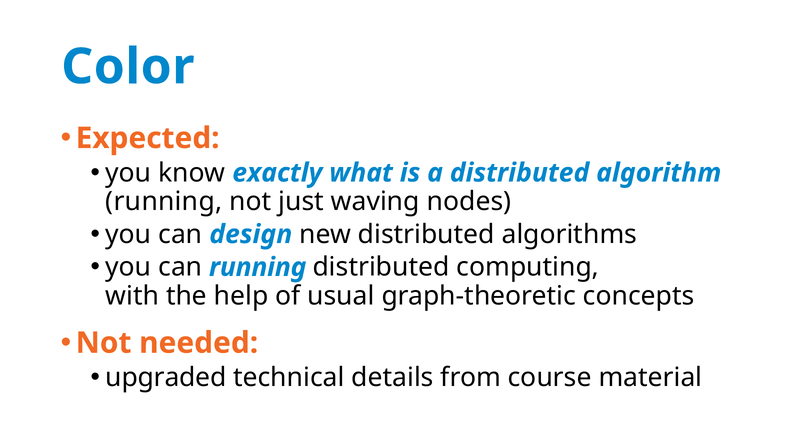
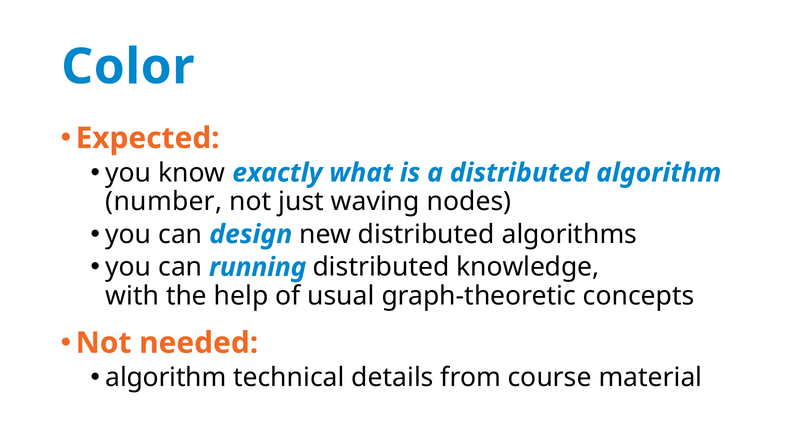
running at (164, 201): running -> number
computing: computing -> knowledge
upgraded at (166, 377): upgraded -> algorithm
